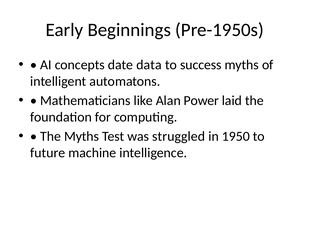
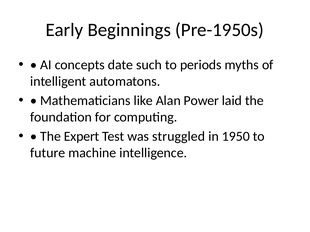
data: data -> such
success: success -> periods
The Myths: Myths -> Expert
